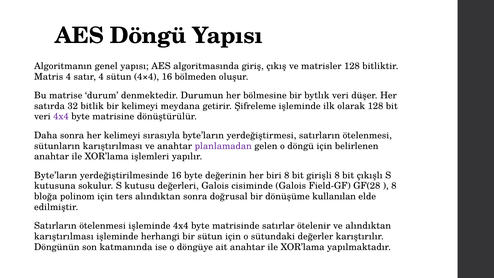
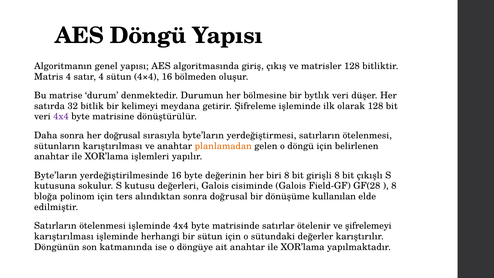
her kelimeyi: kelimeyi -> doğrusal
planlamadan colour: purple -> orange
ve alındıktan: alındıktan -> şifrelemeyi
